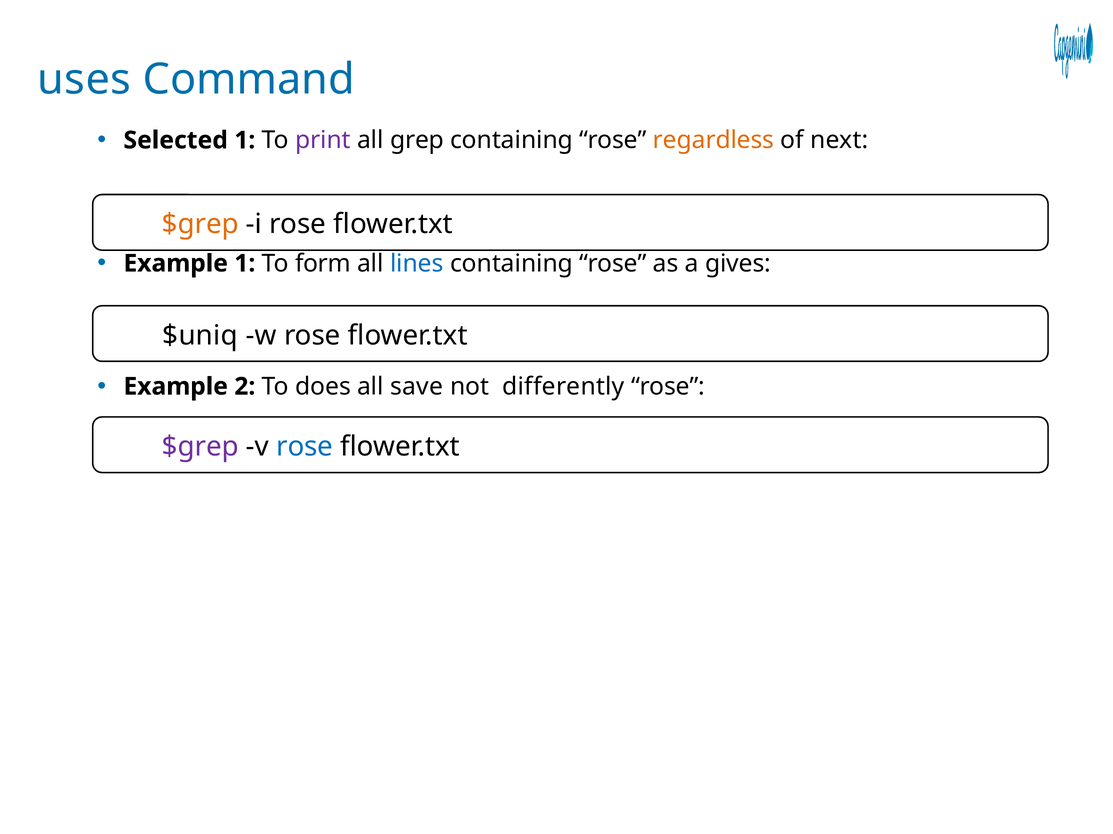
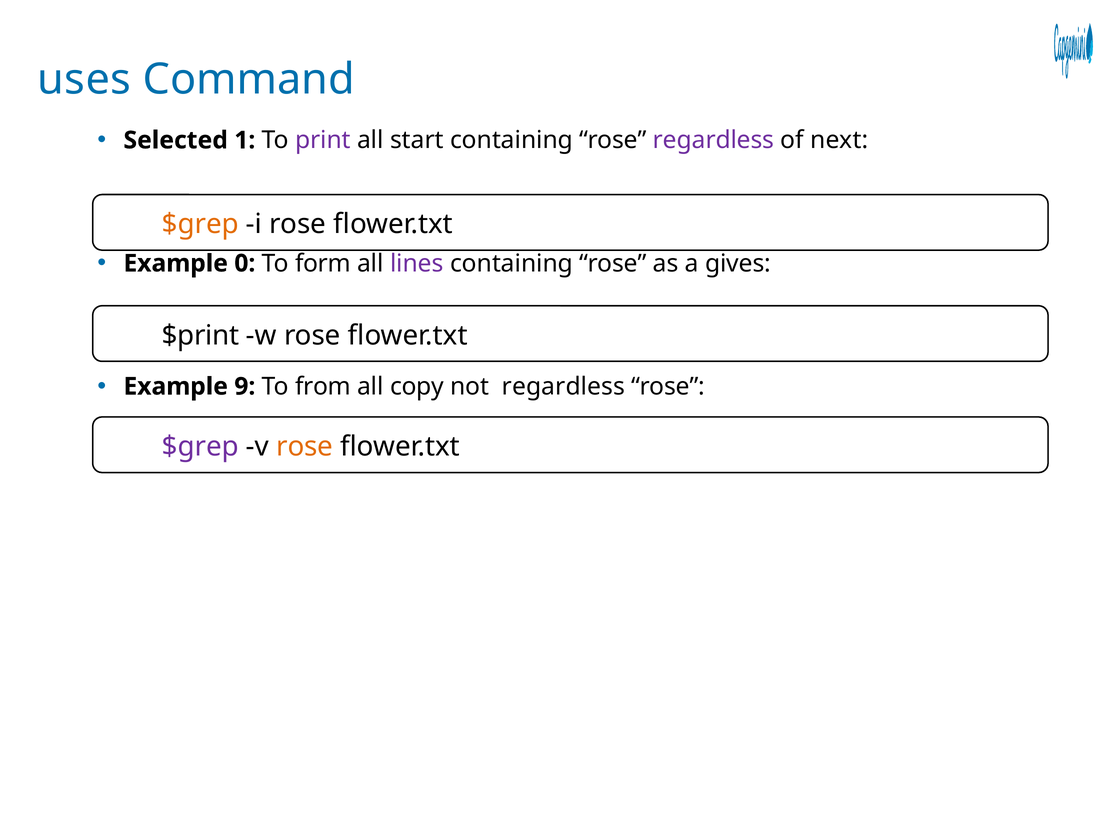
grep: grep -> start
regardless at (714, 140) colour: orange -> purple
Example 1: 1 -> 0
lines colour: blue -> purple
$uniq: $uniq -> $print
2: 2 -> 9
does: does -> from
save: save -> copy
not differently: differently -> regardless
rose at (305, 447) colour: blue -> orange
